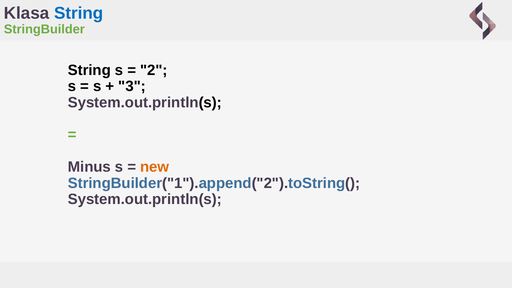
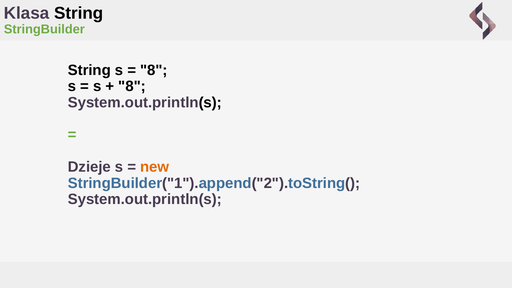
String at (79, 13) colour: blue -> black
2 at (154, 70): 2 -> 8
3 at (132, 86): 3 -> 8
Minus: Minus -> Dzieje
